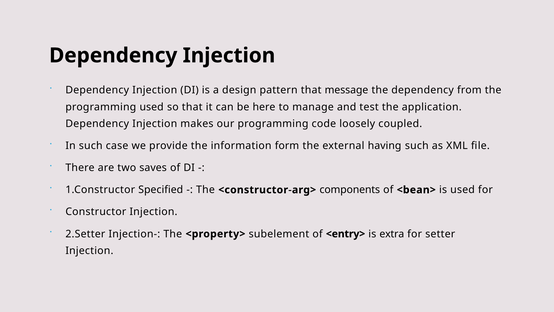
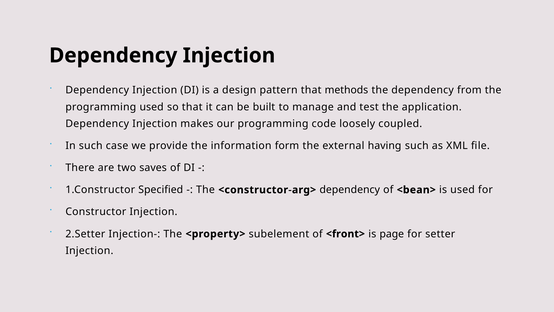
message: message -> methods
here: here -> built
<constructor-arg> components: components -> dependency
<entry>: <entry> -> <front>
extra: extra -> page
